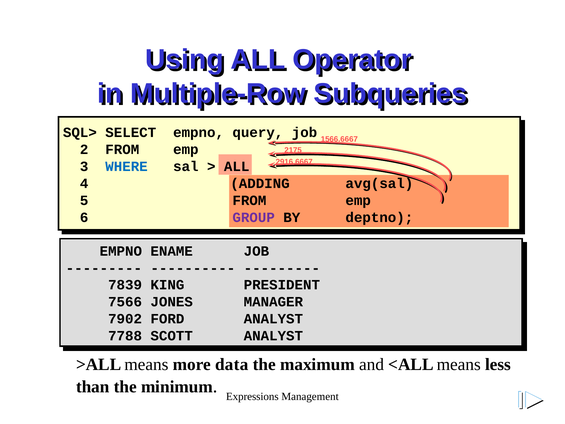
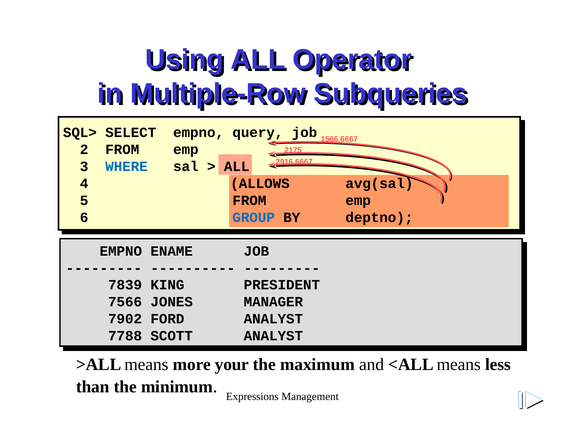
ADDING: ADDING -> ALLOWS
GROUP colour: purple -> blue
data: data -> your
